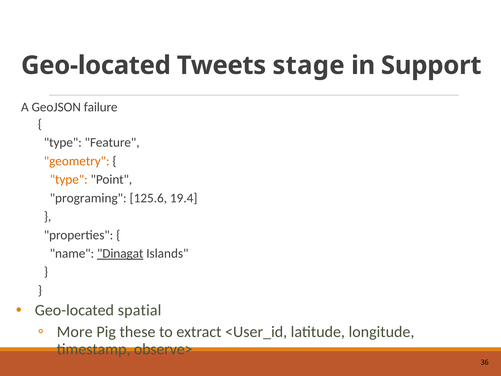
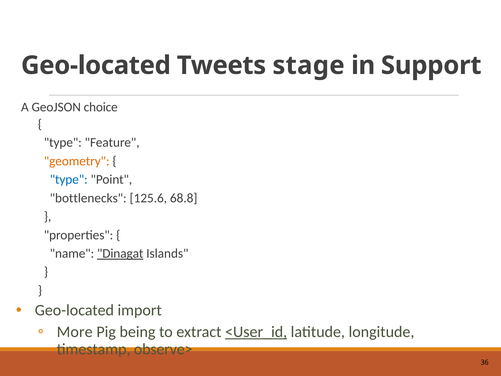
failure: failure -> choice
type at (69, 179) colour: orange -> blue
programing: programing -> bottlenecks
19.4: 19.4 -> 68.8
Geo-located spatial: spatial -> import
these: these -> being
<User_id underline: none -> present
